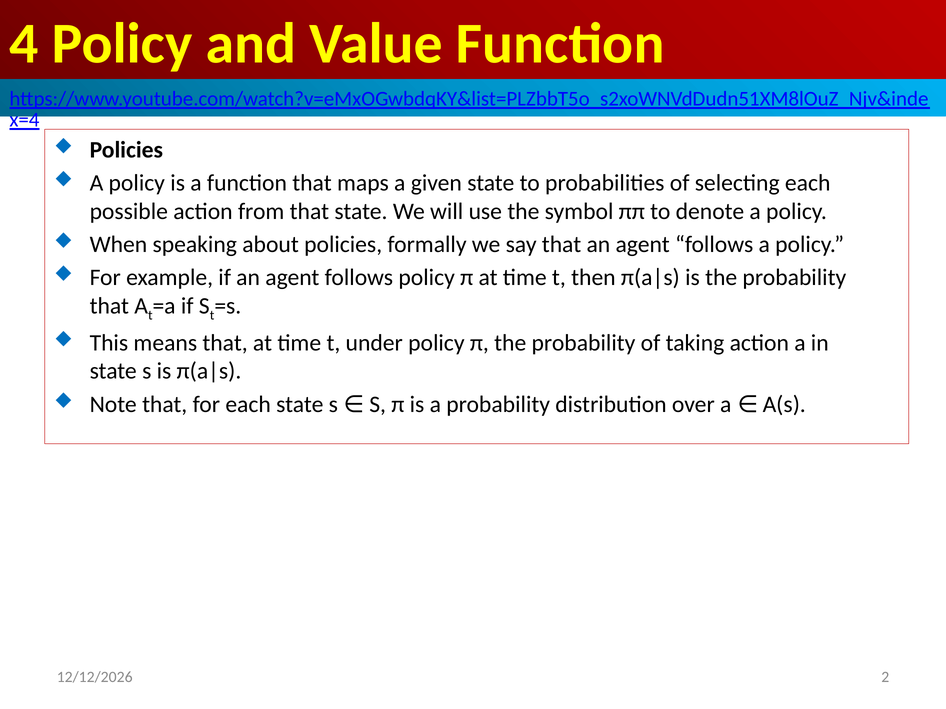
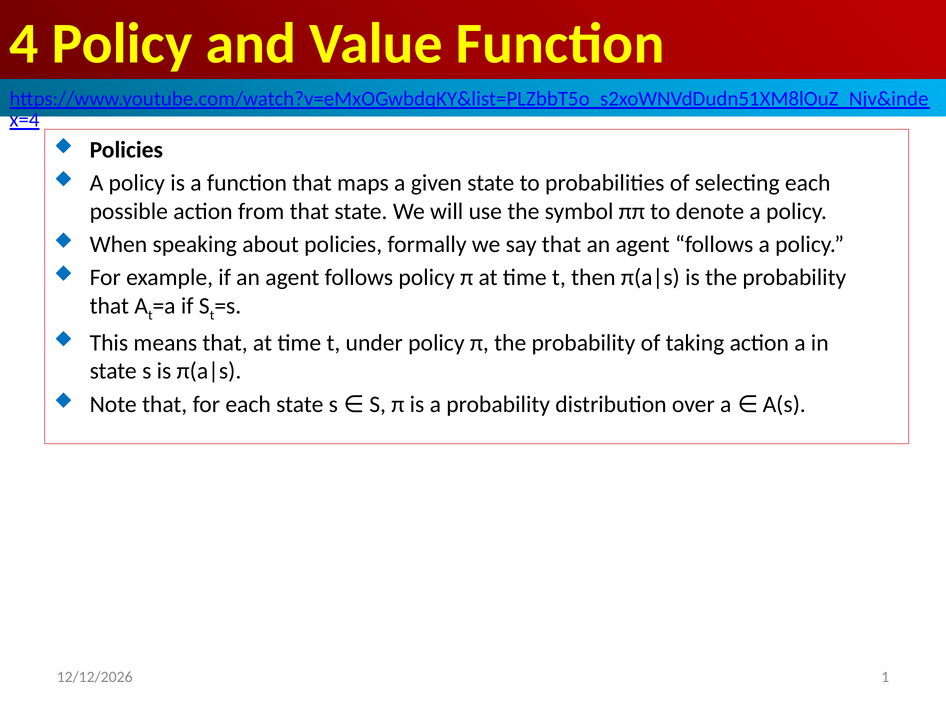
2: 2 -> 1
